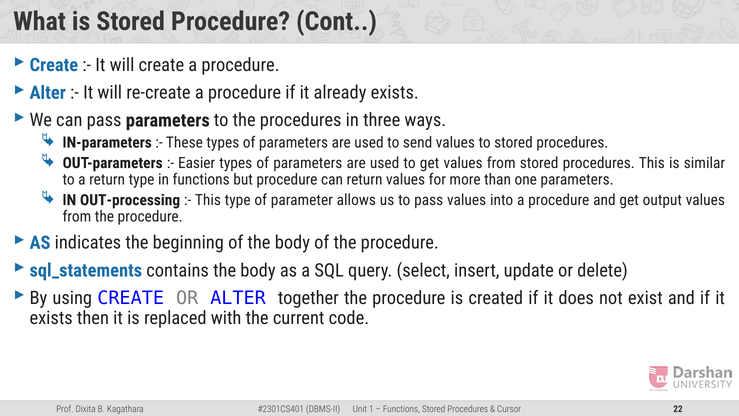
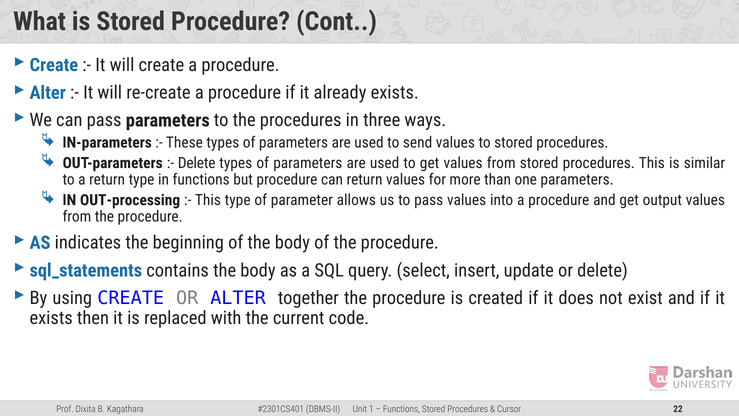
Easier at (197, 163): Easier -> Delete
